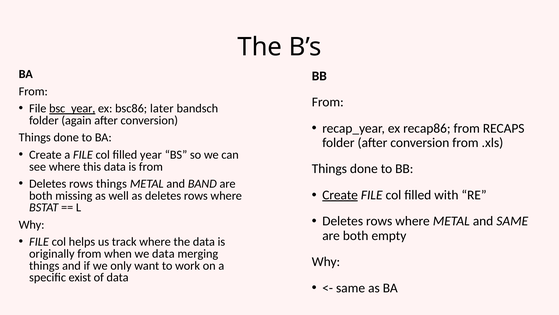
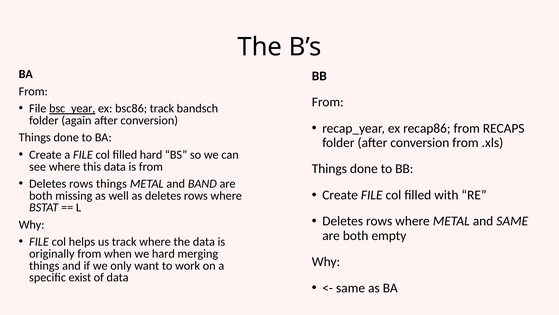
bsc86 later: later -> track
filled year: year -> hard
Create at (340, 195) underline: present -> none
we data: data -> hard
